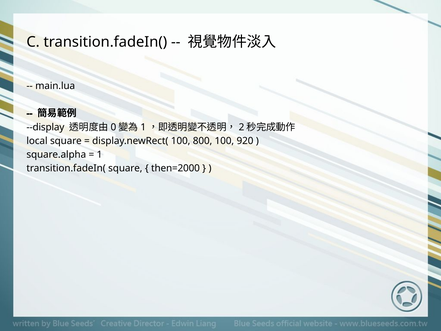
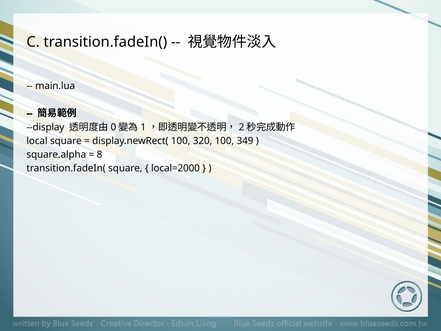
800: 800 -> 320
920: 920 -> 349
1: 1 -> 8
then=2000: then=2000 -> local=2000
